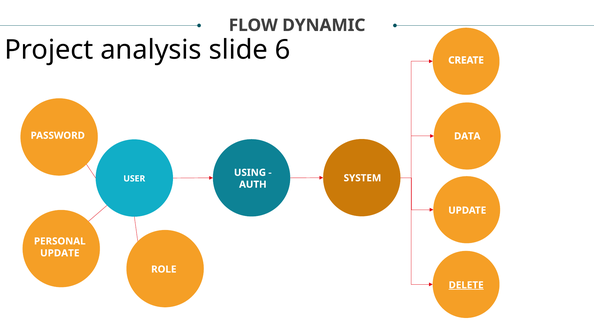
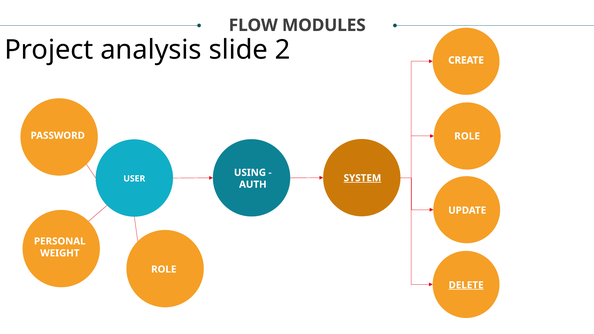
DYNAMIC: DYNAMIC -> MODULES
6: 6 -> 2
DATA at (467, 136): DATA -> ROLE
SYSTEM underline: none -> present
UPDATE at (60, 253): UPDATE -> WEIGHT
